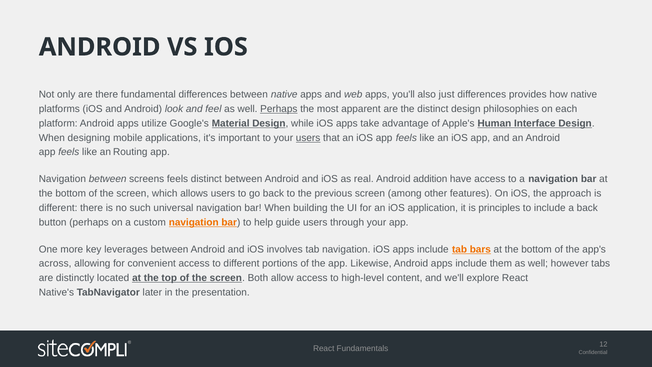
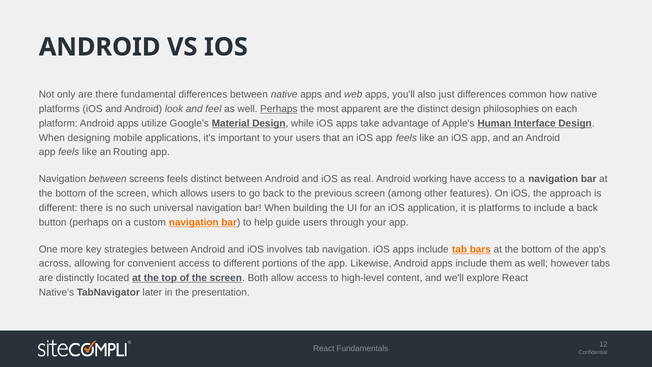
provides: provides -> common
users at (308, 138) underline: present -> none
addition: addition -> working
is principles: principles -> platforms
leverages: leverages -> strategies
